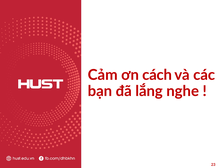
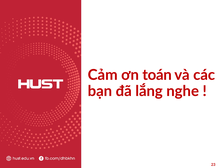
cách: cách -> toán
